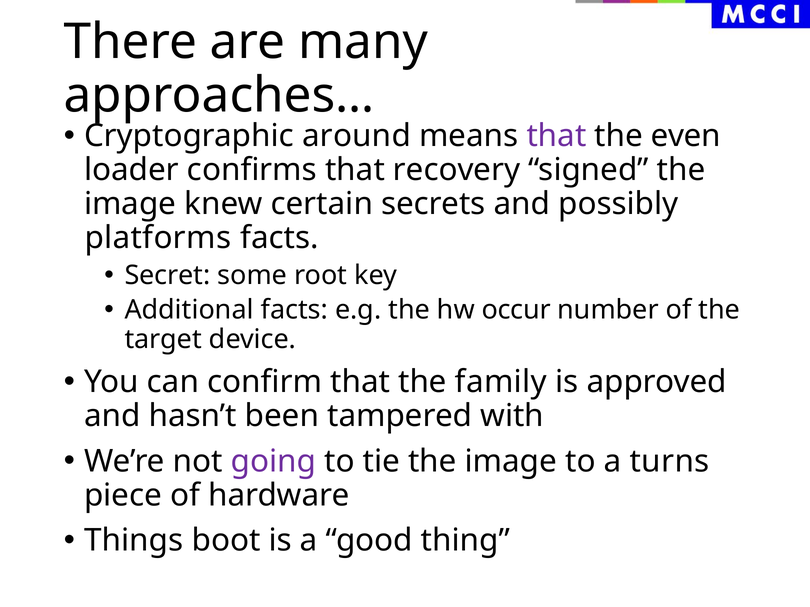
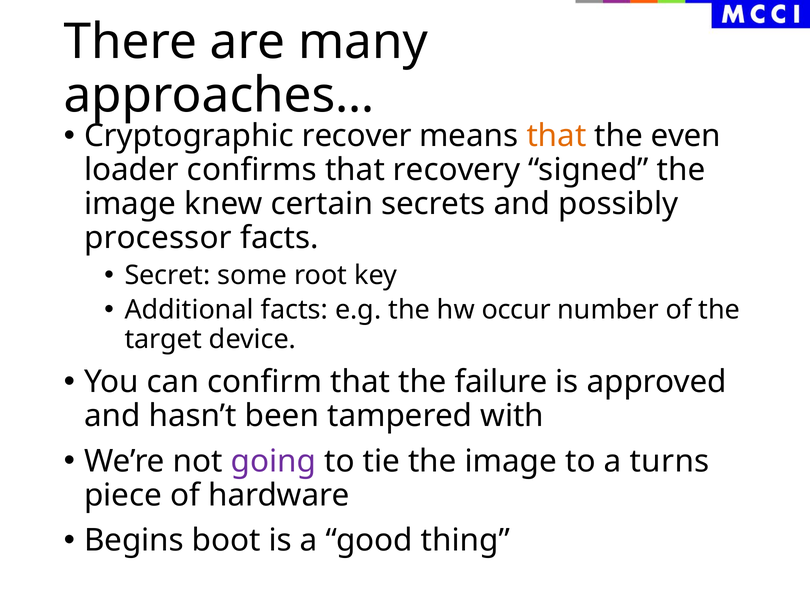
around: around -> recover
that at (556, 136) colour: purple -> orange
platforms: platforms -> processor
family: family -> failure
Things: Things -> Begins
